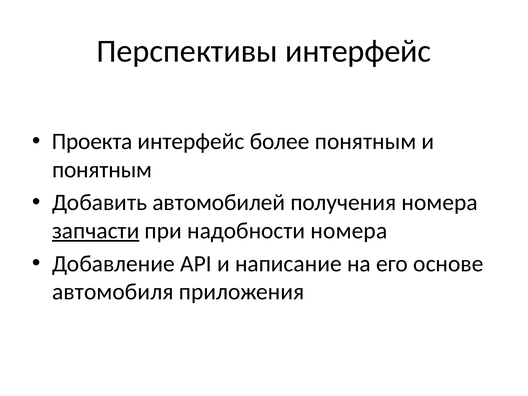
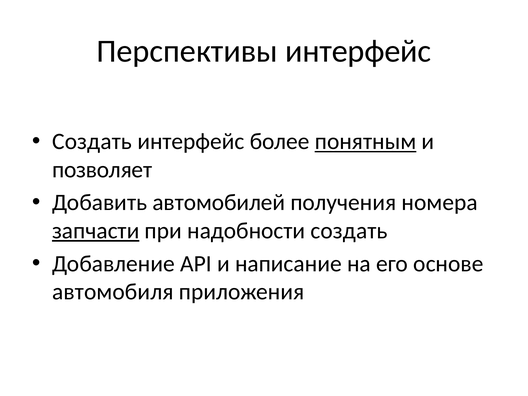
Проекта at (92, 142): Проекта -> Создать
понятным at (366, 142) underline: none -> present
понятным at (102, 170): понятным -> позволяет
надобности номера: номера -> создать
